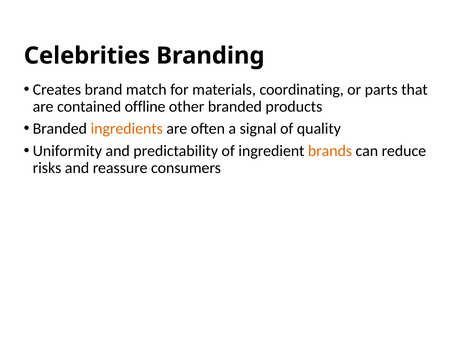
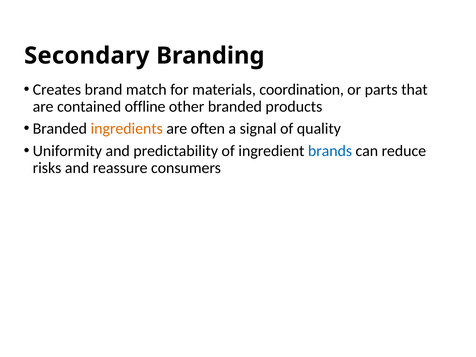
Celebrities: Celebrities -> Secondary
coordinating: coordinating -> coordination
brands colour: orange -> blue
